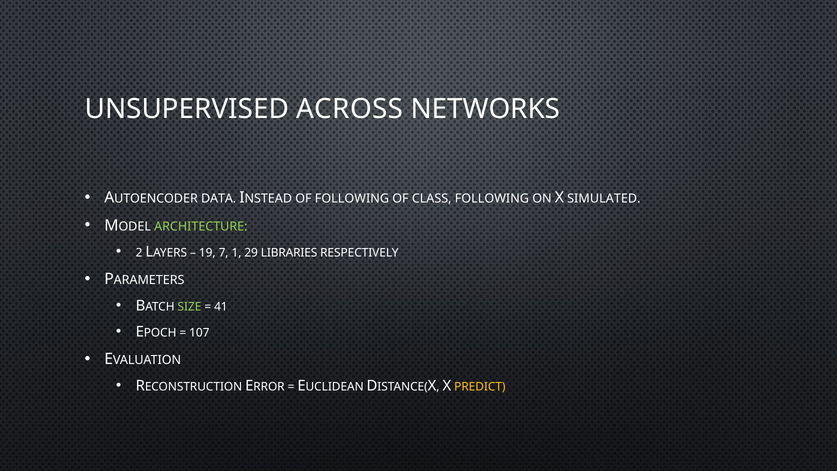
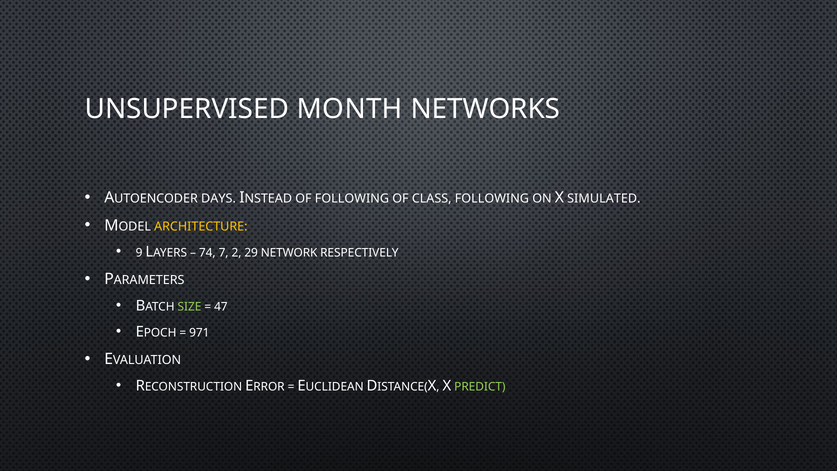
ACROSS: ACROSS -> MONTH
DATA: DATA -> DAYS
ARCHITECTURE colour: light green -> yellow
2: 2 -> 9
19: 19 -> 74
1: 1 -> 2
LIBRARIES: LIBRARIES -> NETWORK
41: 41 -> 47
107: 107 -> 971
PREDICT colour: yellow -> light green
